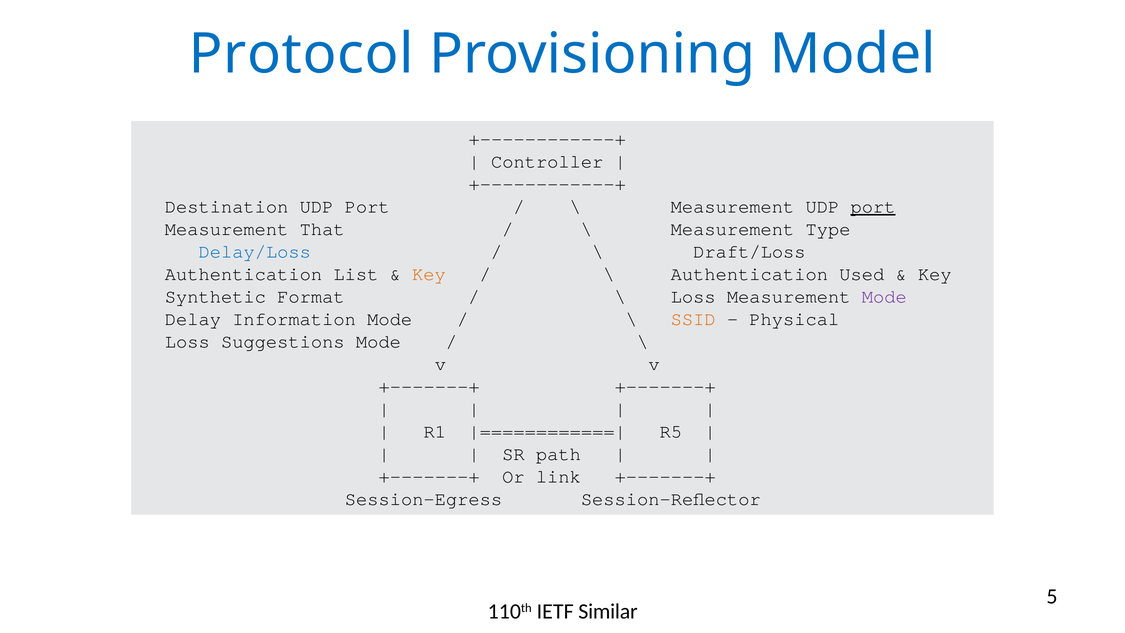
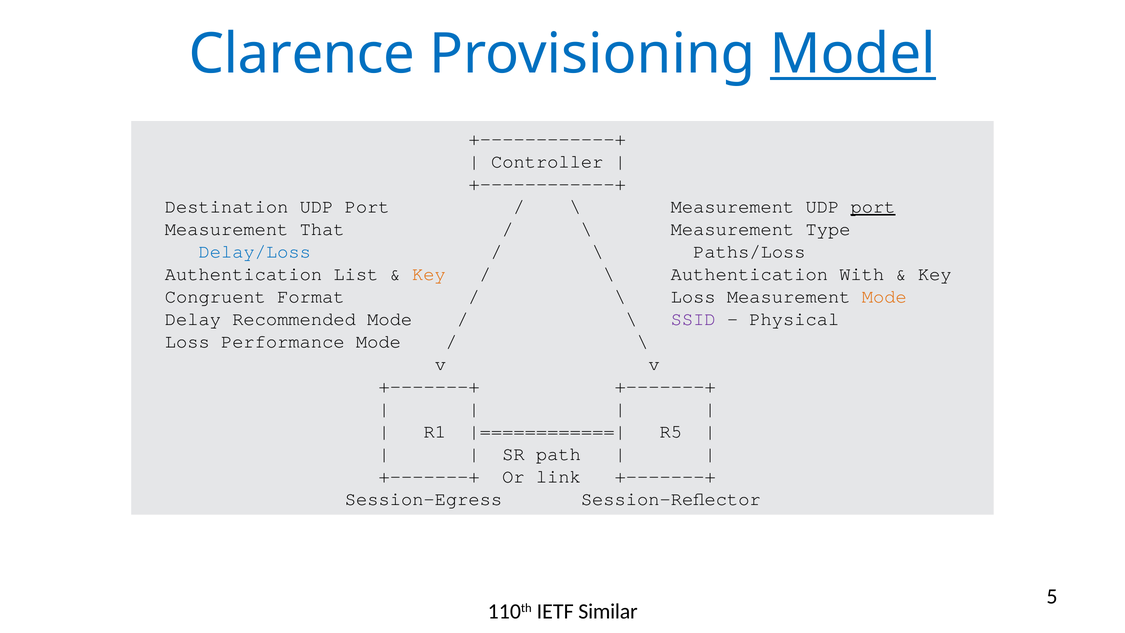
Protocol: Protocol -> Clarence
Model underline: none -> present
Draft/Loss: Draft/Loss -> Paths/Loss
Used: Used -> With
Synthetic: Synthetic -> Congruent
Mode at (884, 297) colour: purple -> orange
Information: Information -> Recommended
SSID colour: orange -> purple
Suggestions: Suggestions -> Performance
